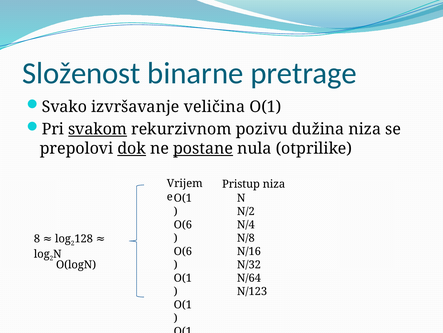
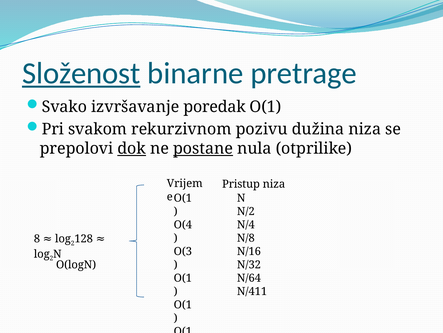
Složenost underline: none -> present
veličina: veličina -> poredak
svakom underline: present -> none
O(6 at (183, 224): O(6 -> O(4
O(6 at (183, 251): O(6 -> O(3
N/123: N/123 -> N/411
